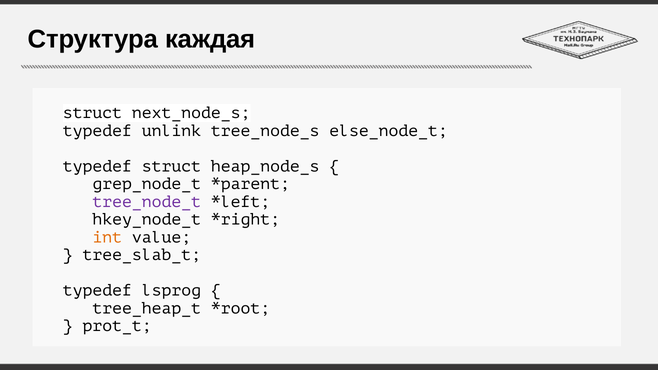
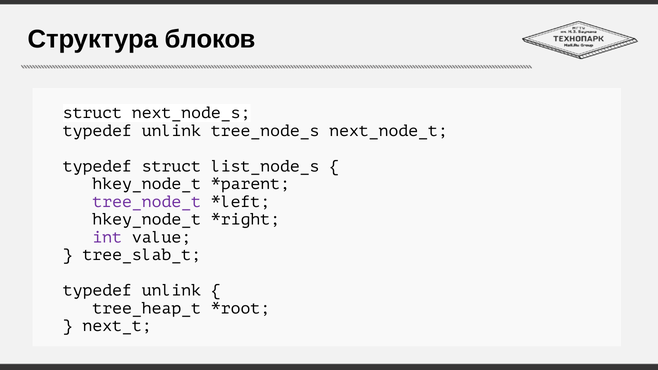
каждая: каждая -> блоков
else_node_t: else_node_t -> next_node_t
heap_node_s: heap_node_s -> list_node_s
grep_node_t at (147, 184): grep_node_t -> hkey_node_t
int colour: orange -> purple
lsprog at (171, 291): lsprog -> unlink
prot_t: prot_t -> next_t
